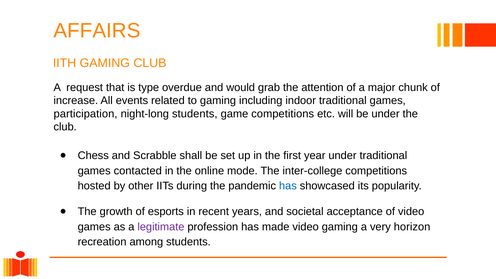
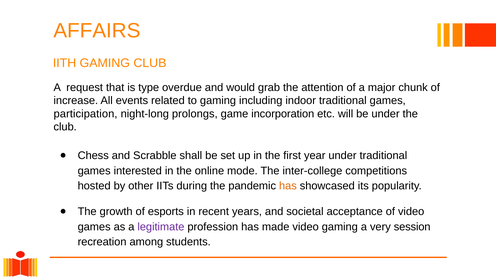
night-long students: students -> prolongs
game competitions: competitions -> incorporation
contacted: contacted -> interested
has at (288, 186) colour: blue -> orange
horizon: horizon -> session
